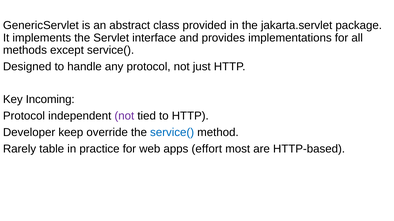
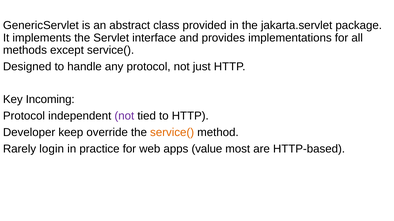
service( at (172, 133) colour: blue -> orange
table: table -> login
effort: effort -> value
